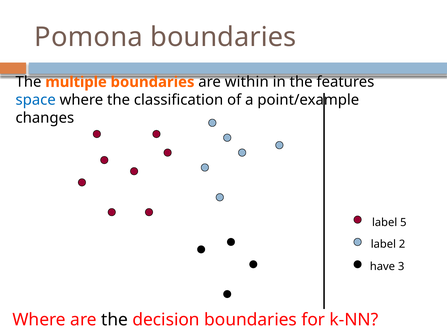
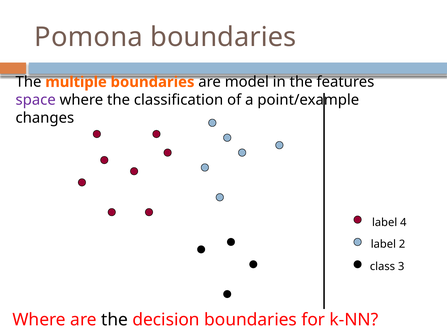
within: within -> model
space colour: blue -> purple
5: 5 -> 4
have: have -> class
